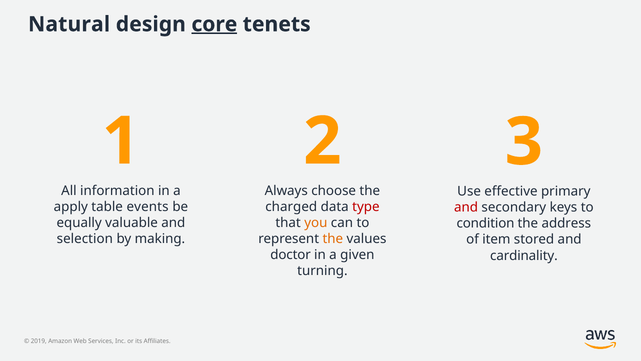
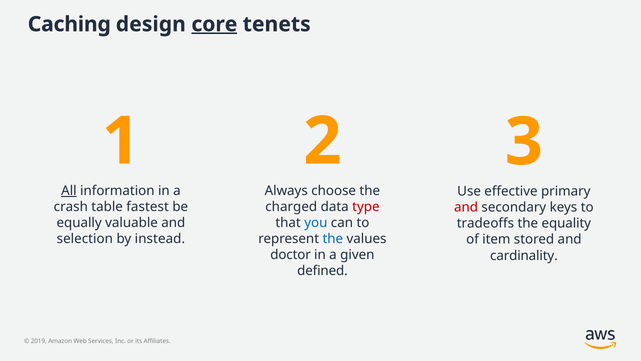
Natural: Natural -> Caching
All underline: none -> present
apply: apply -> crash
events: events -> fastest
you colour: orange -> blue
condition: condition -> tradeoffs
address: address -> equality
making: making -> instead
the at (333, 239) colour: orange -> blue
turning: turning -> defined
